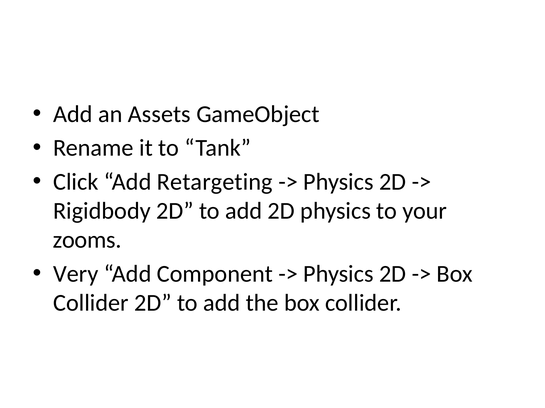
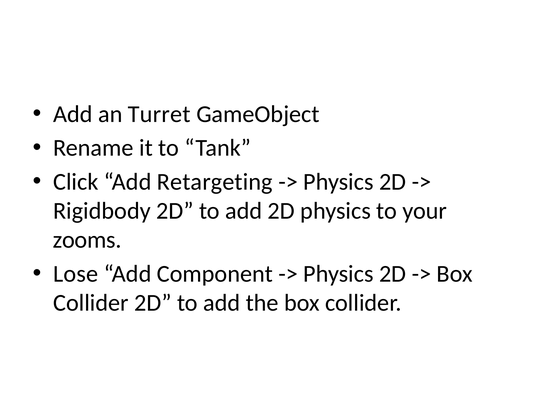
Assets: Assets -> Turret
Very: Very -> Lose
